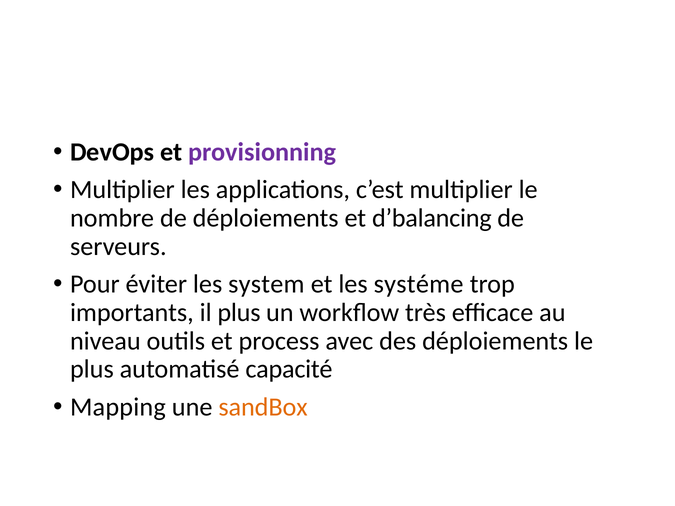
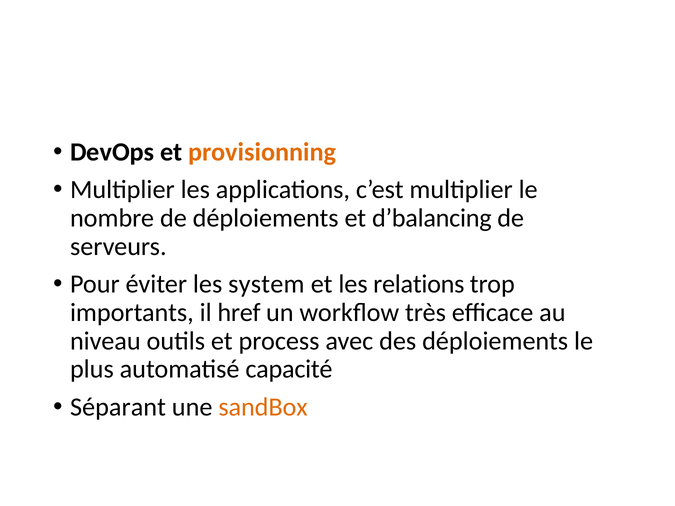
provisionning colour: purple -> orange
systéme: systéme -> relations
il plus: plus -> href
Mapping: Mapping -> Séparant
